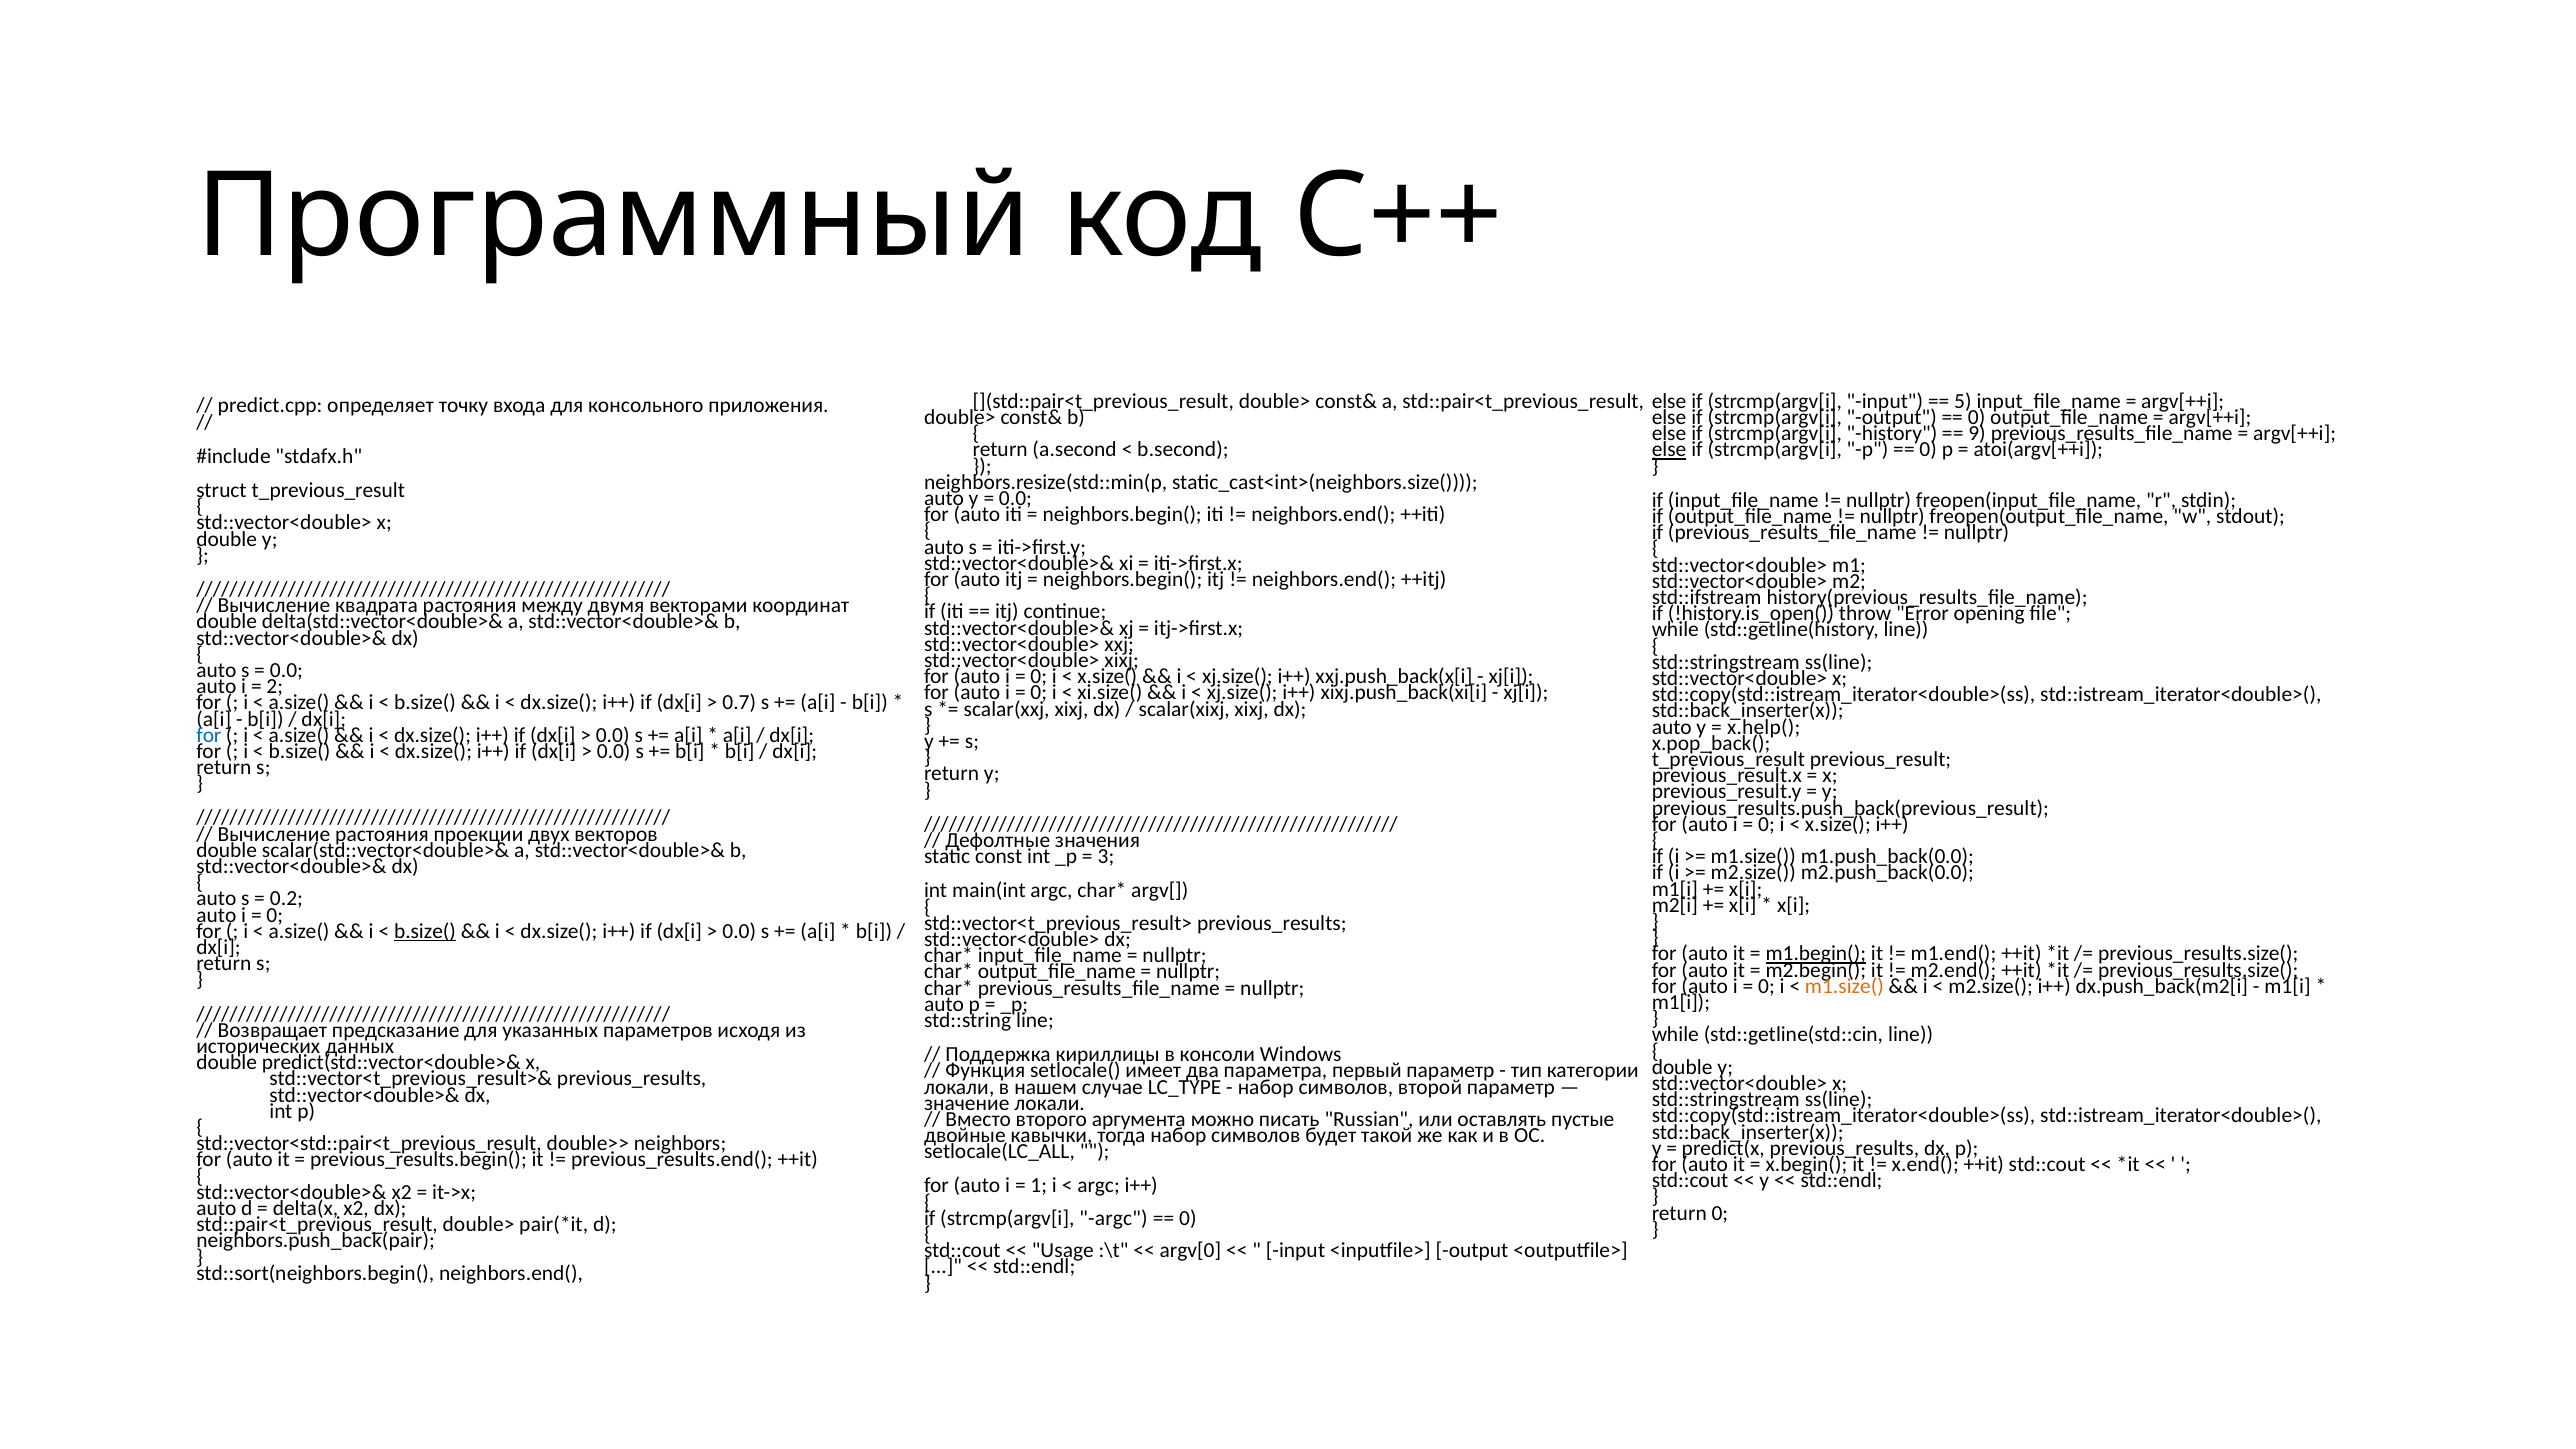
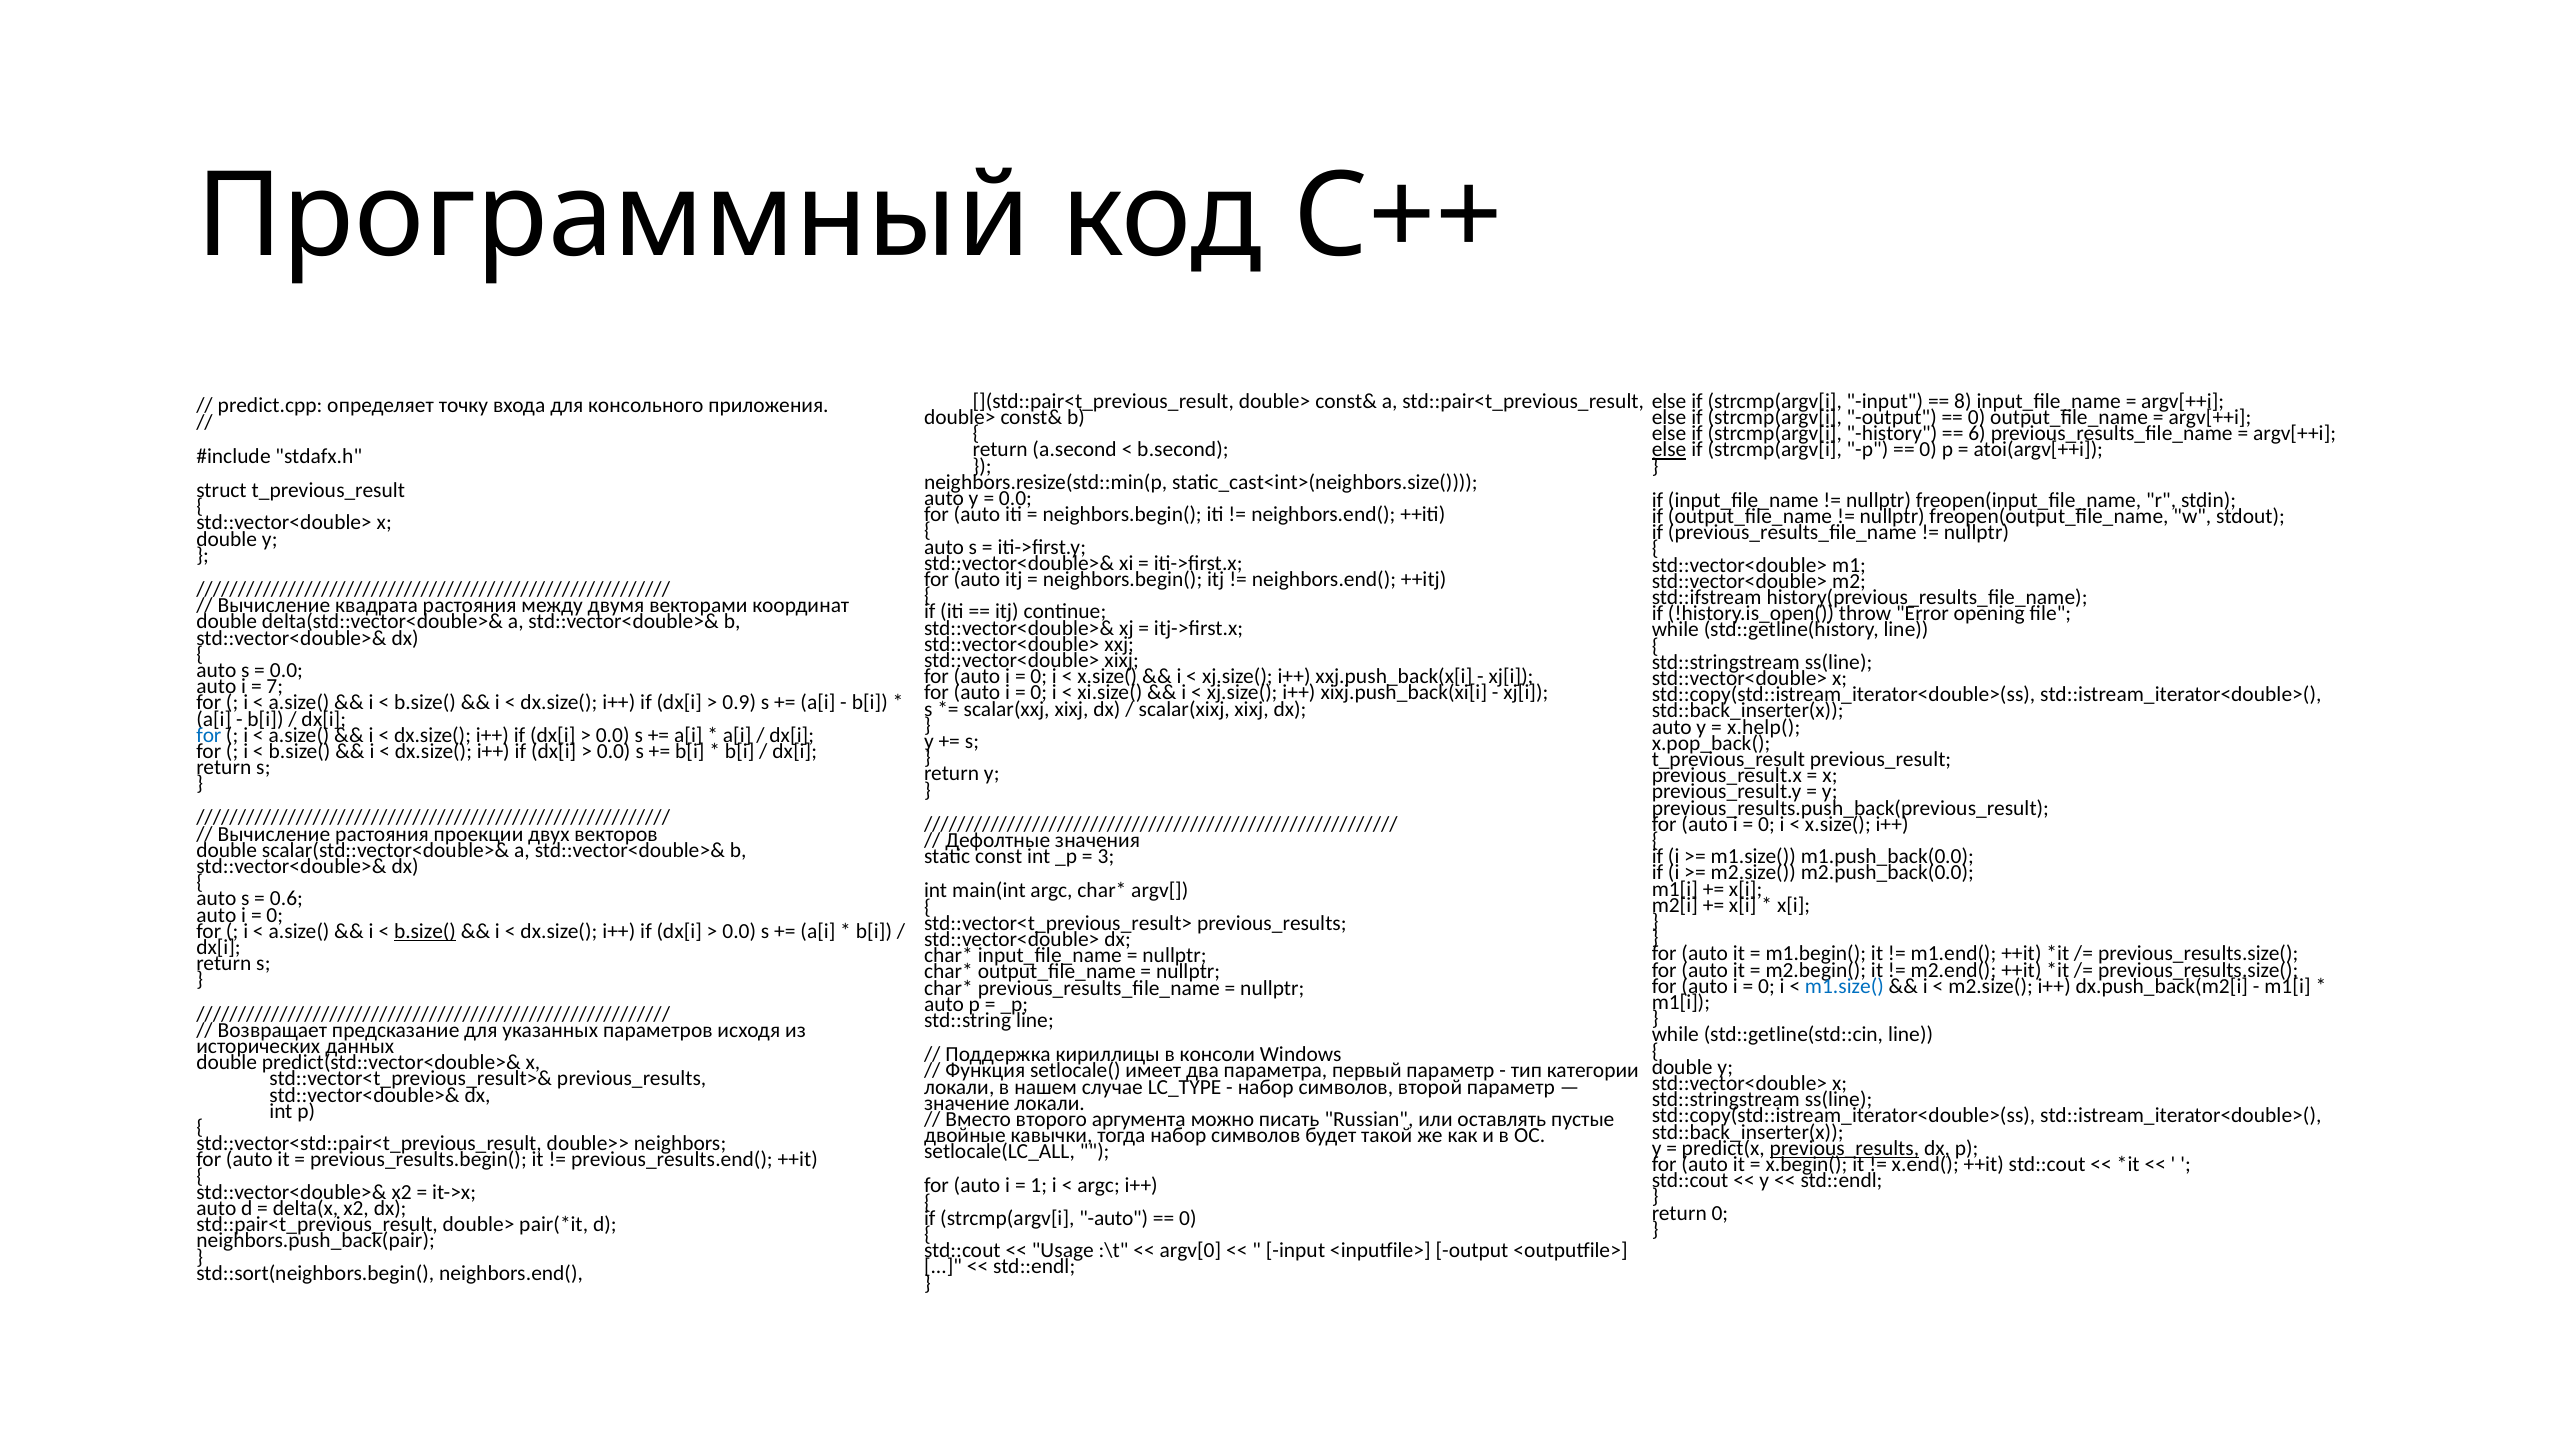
5: 5 -> 8
9: 9 -> 6
2: 2 -> 7
0.7: 0.7 -> 0.9
0.2: 0.2 -> 0.6
m1.begin( underline: present -> none
m1.size( at (1844, 986) colour: orange -> blue
previous_results at (1844, 1148) underline: none -> present
strcmp(argv[i argc: argc -> auto
